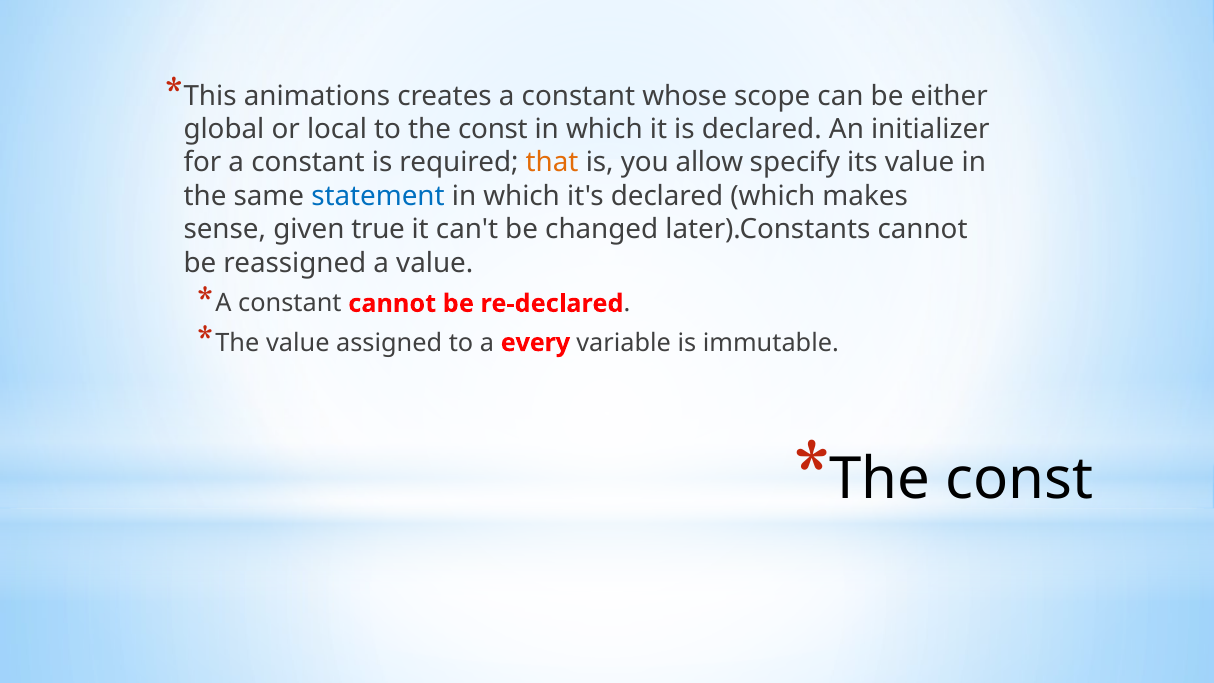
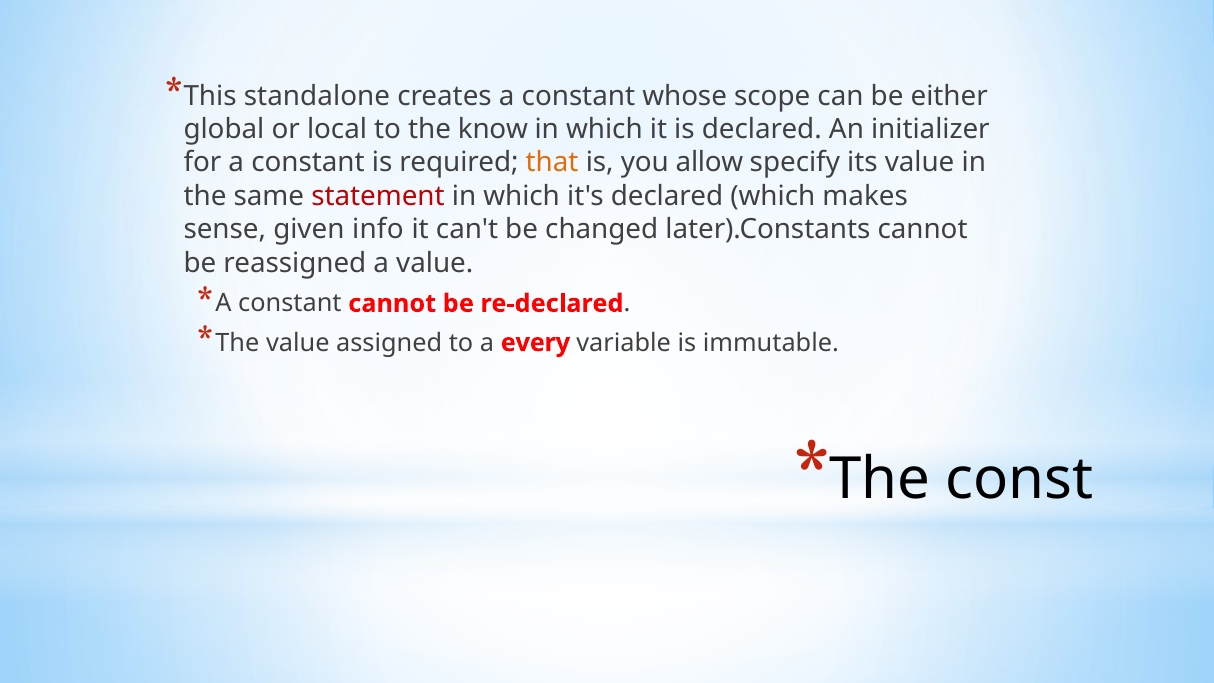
animations: animations -> standalone
to the const: const -> know
statement colour: blue -> red
true: true -> info
